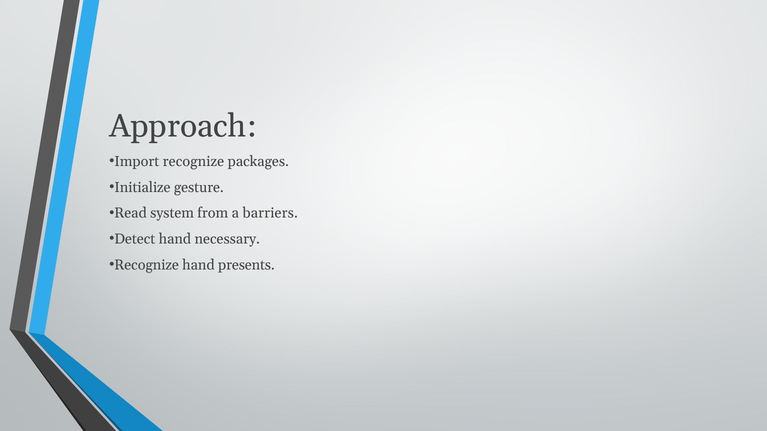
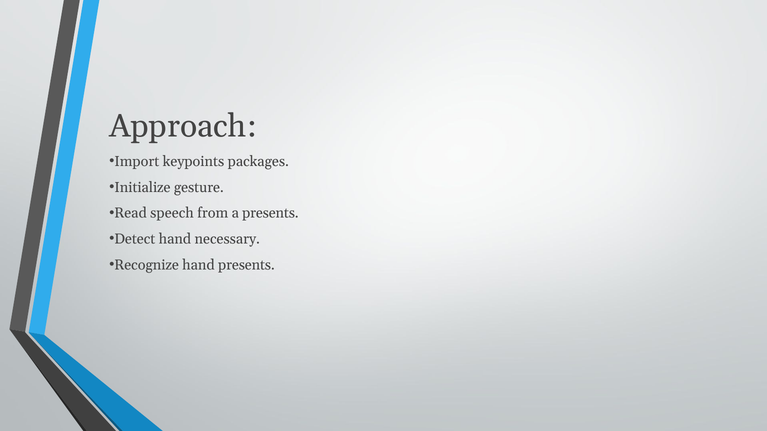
Import recognize: recognize -> keypoints
system: system -> speech
a barriers: barriers -> presents
